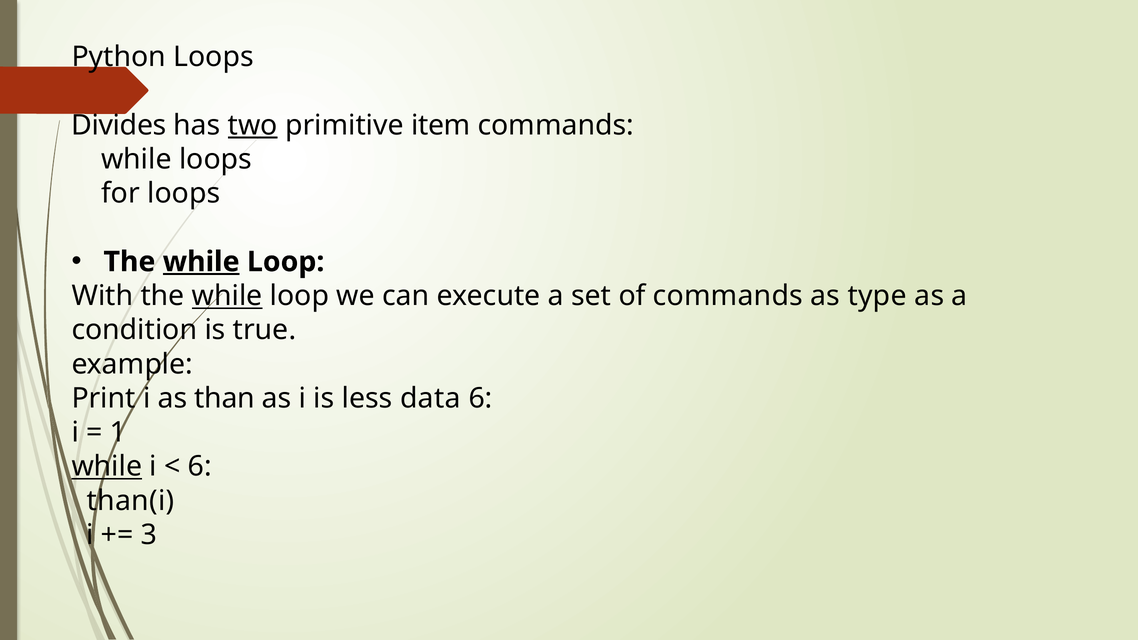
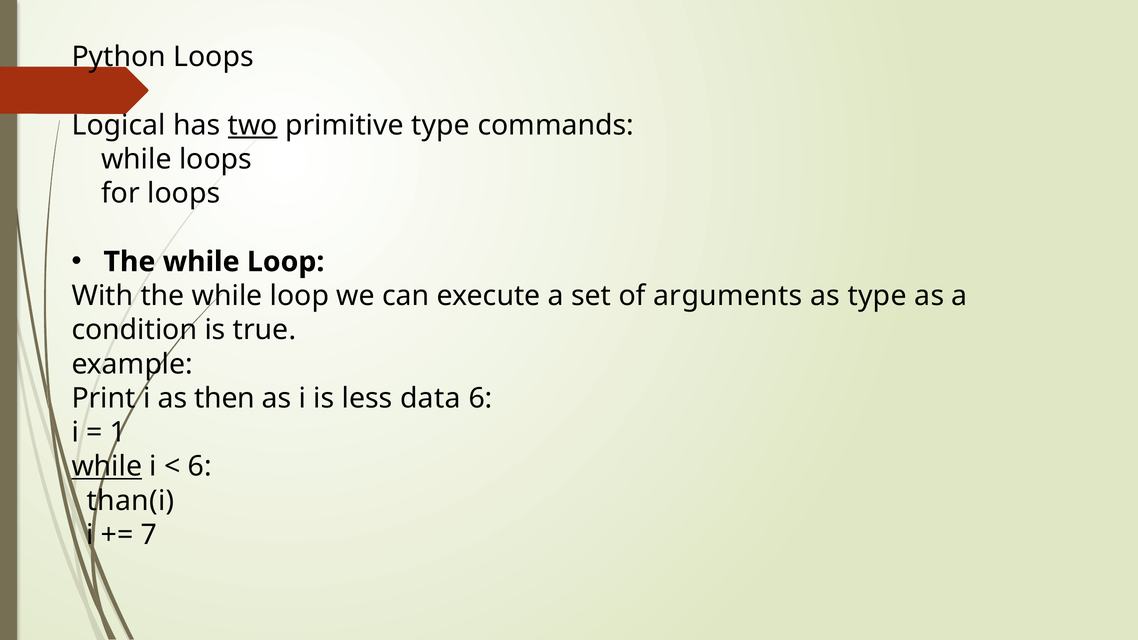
Divides: Divides -> Logical
primitive item: item -> type
while at (201, 262) underline: present -> none
while at (227, 296) underline: present -> none
of commands: commands -> arguments
than: than -> then
3: 3 -> 7
